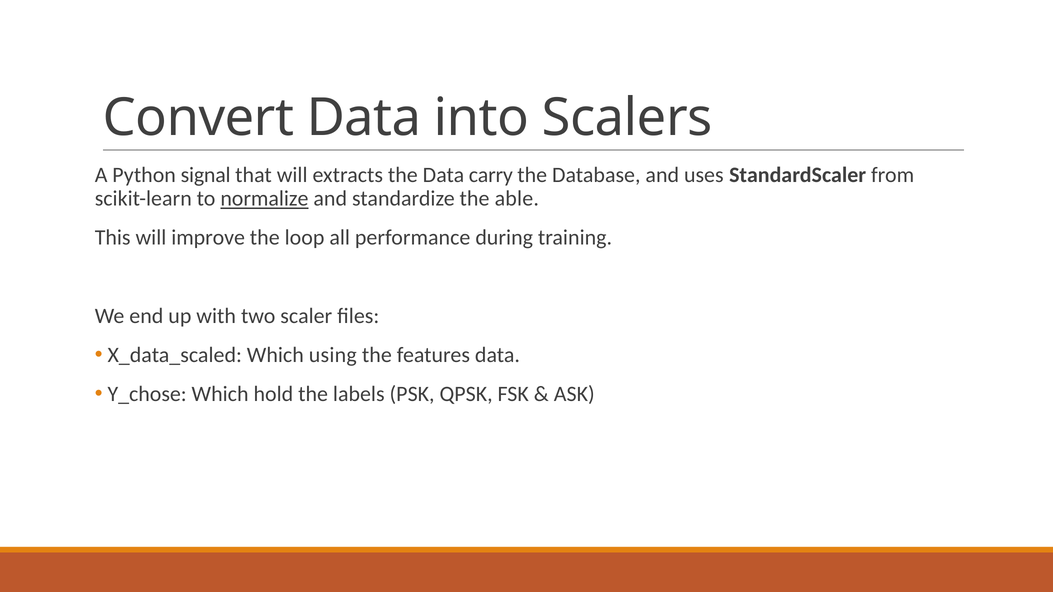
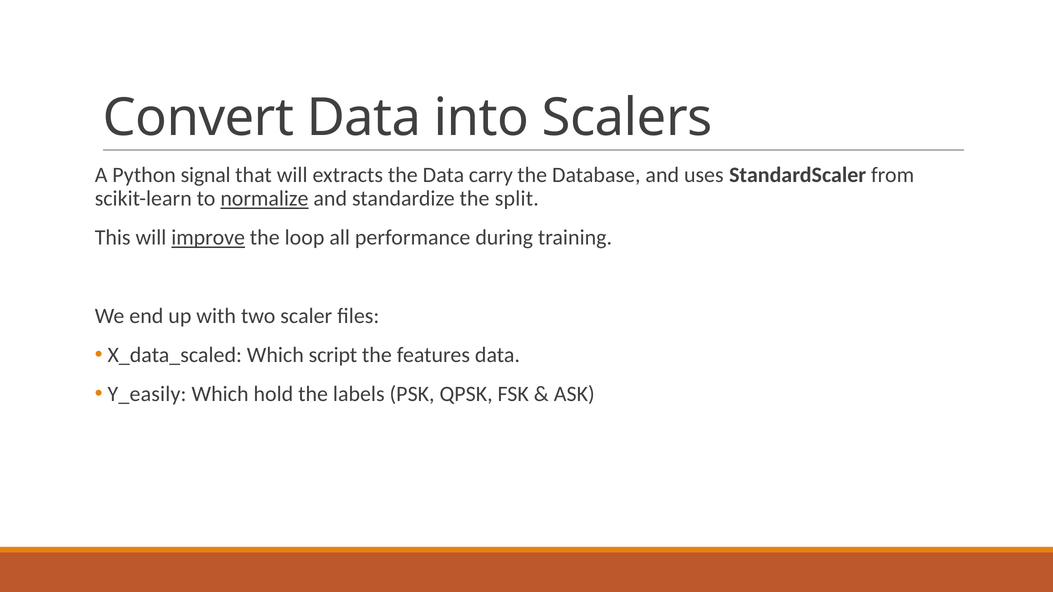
able: able -> split
improve underline: none -> present
using: using -> script
Y_chose: Y_chose -> Y_easily
